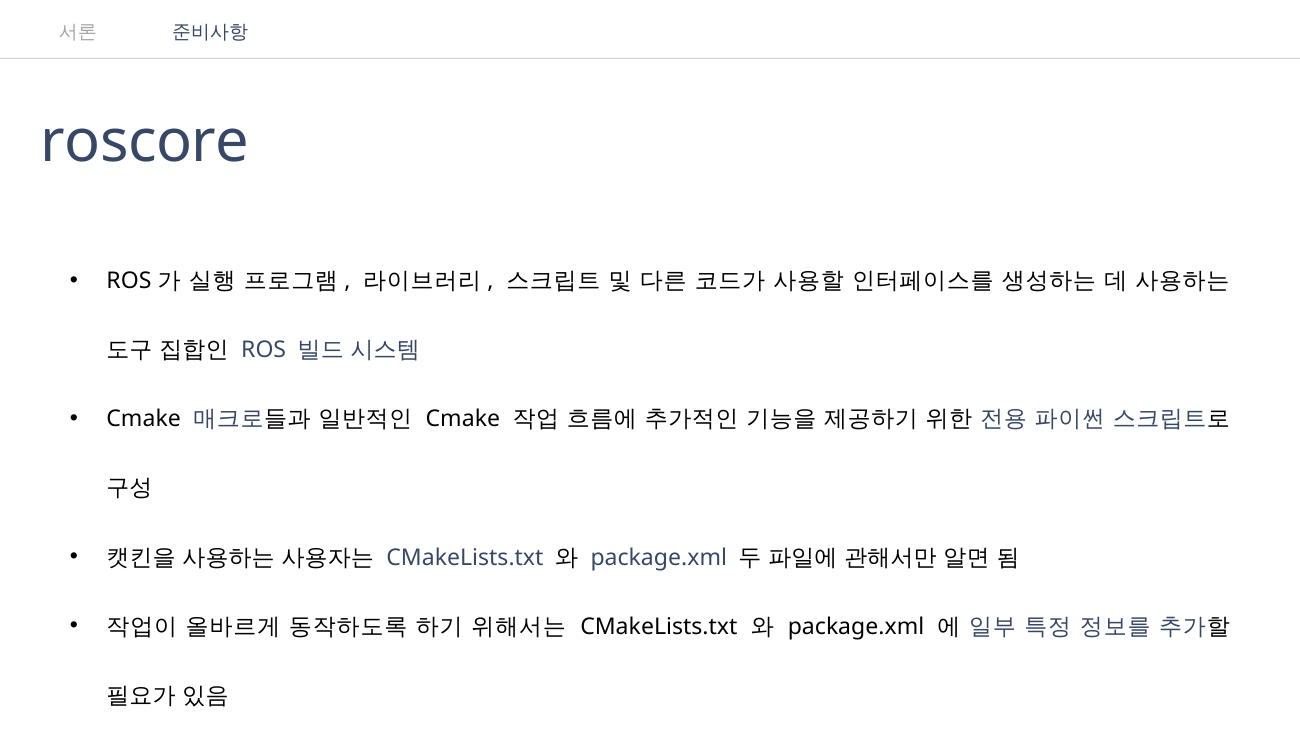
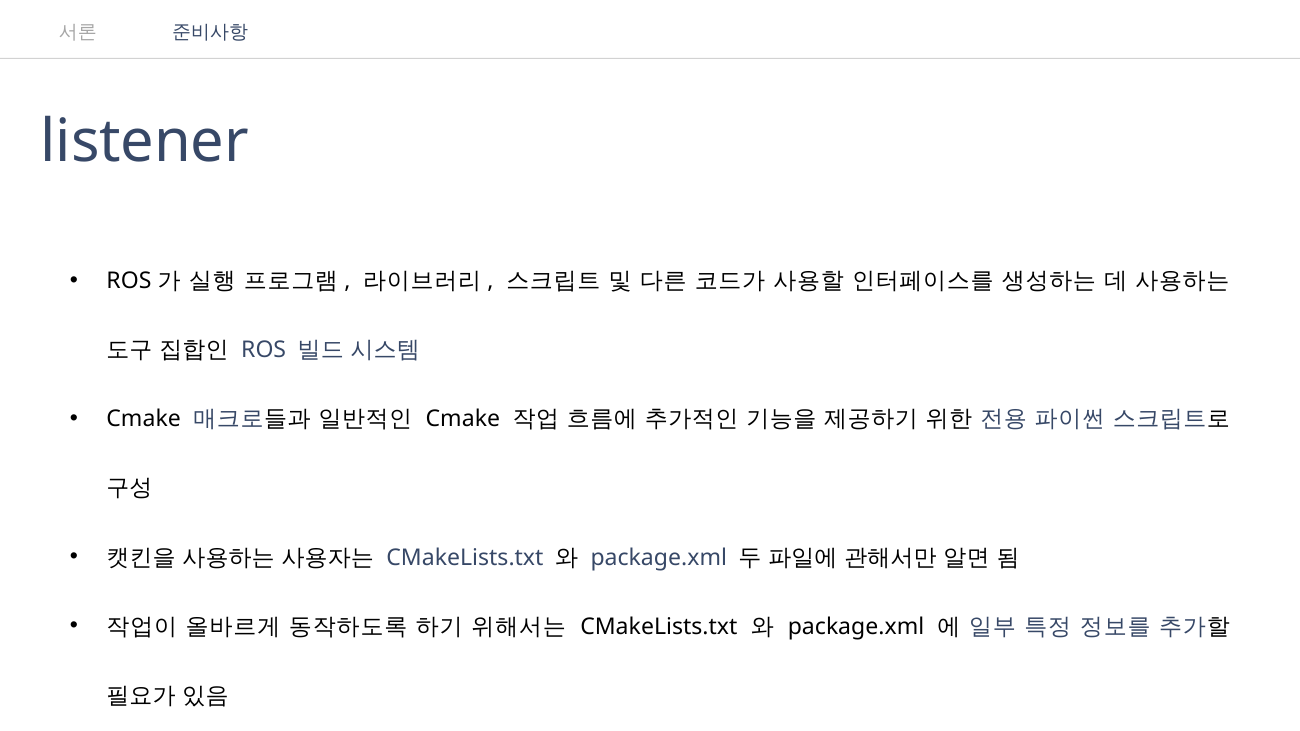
roscore: roscore -> listener
